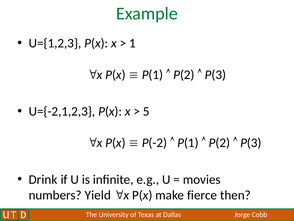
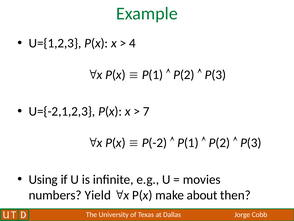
1: 1 -> 4
5: 5 -> 7
Drink: Drink -> Using
fierce: fierce -> about
